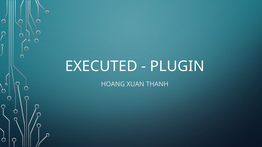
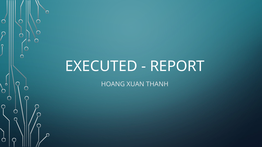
PLUGIN: PLUGIN -> REPORT
